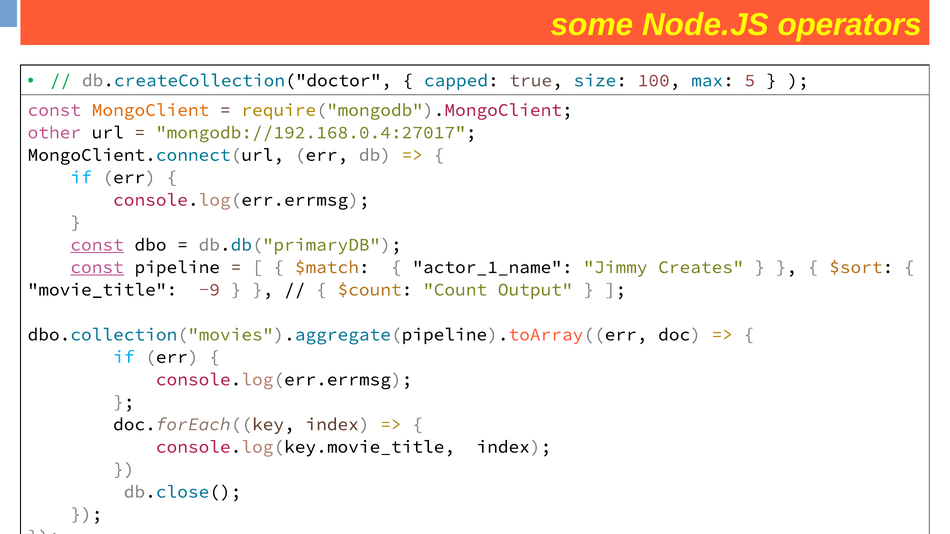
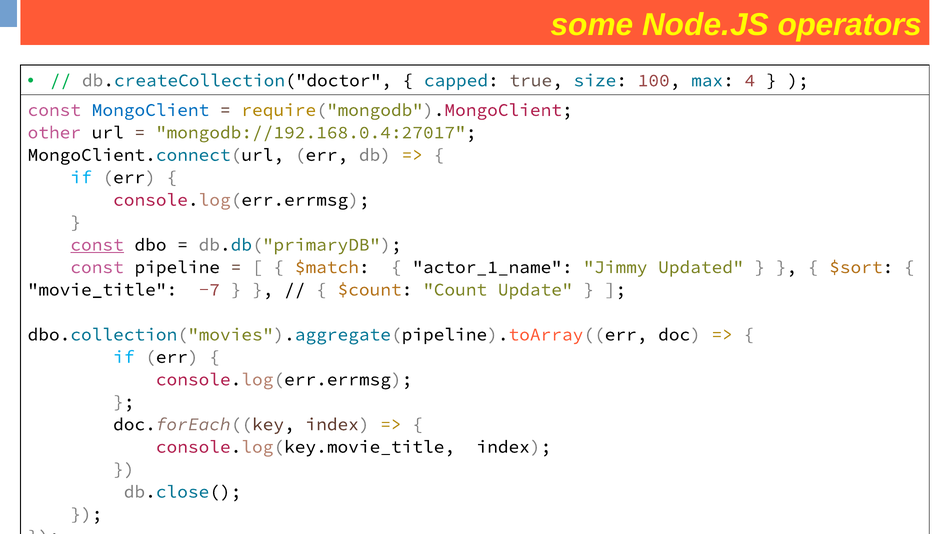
5: 5 -> 4
MongoClient colour: orange -> blue
const at (97, 267) underline: present -> none
Creates: Creates -> Updated
-9: -9 -> -7
Output: Output -> Update
